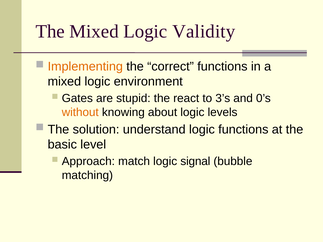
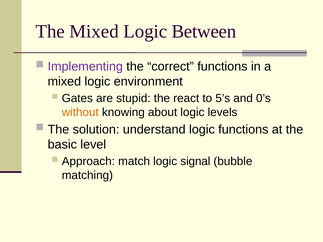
Validity: Validity -> Between
Implementing colour: orange -> purple
3’s: 3’s -> 5’s
